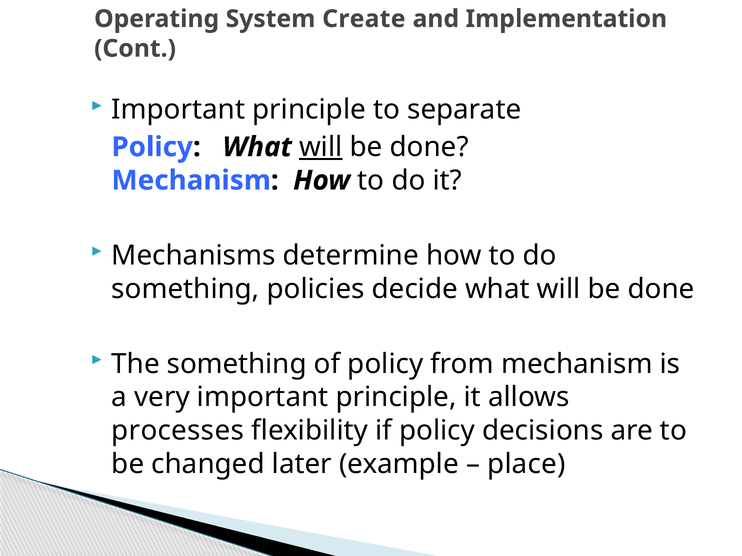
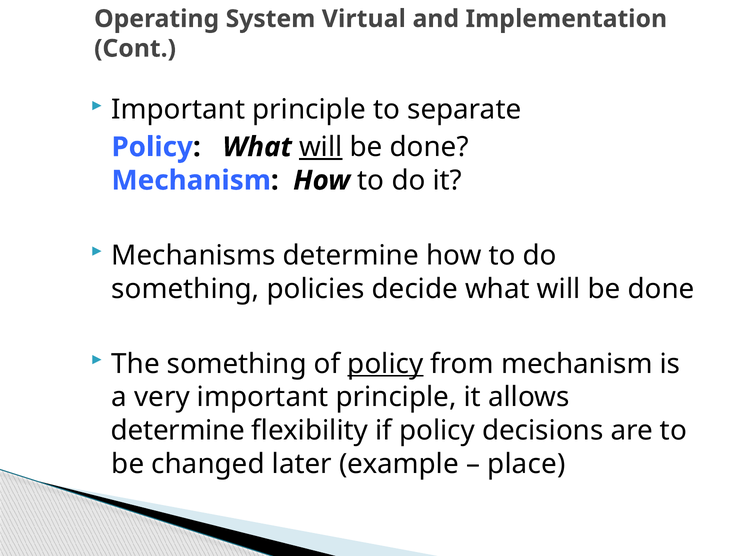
Create: Create -> Virtual
policy at (385, 364) underline: none -> present
processes at (178, 431): processes -> determine
